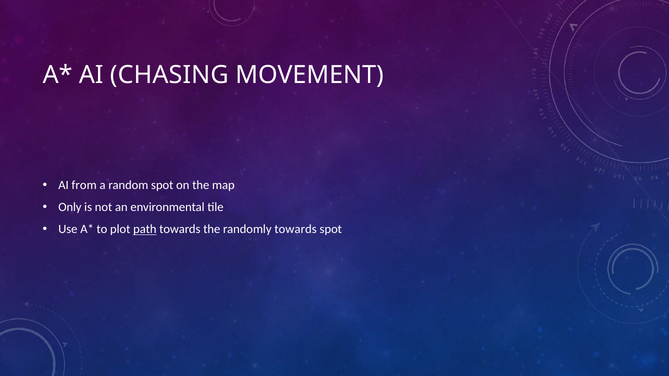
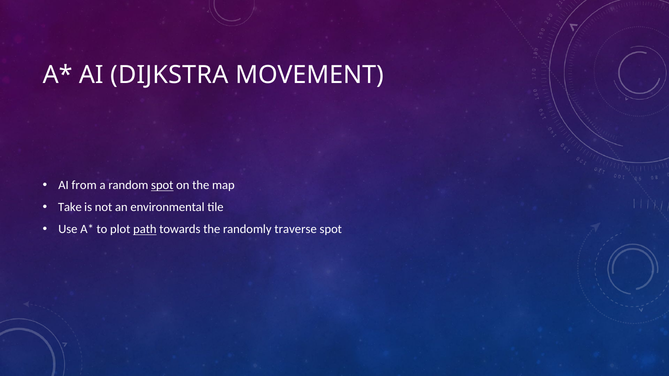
CHASING: CHASING -> DIJKSTRA
spot at (162, 185) underline: none -> present
Only: Only -> Take
randomly towards: towards -> traverse
